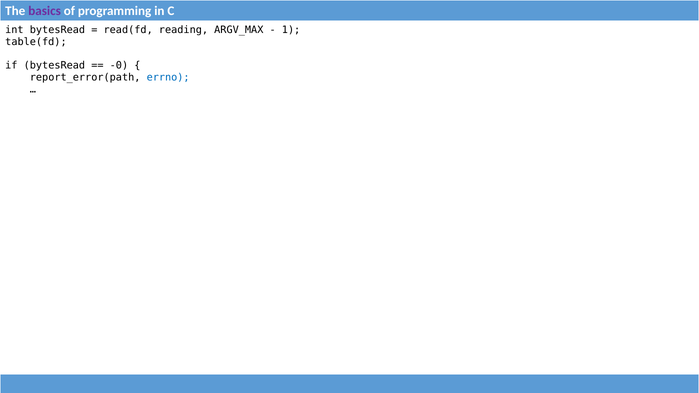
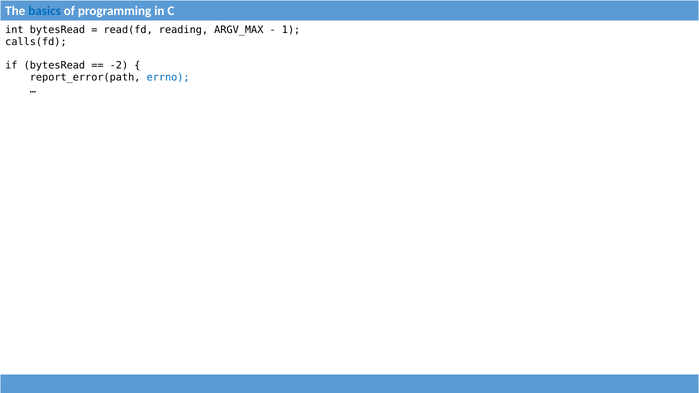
basics colour: purple -> blue
table(fd: table(fd -> calls(fd
-0: -0 -> -2
